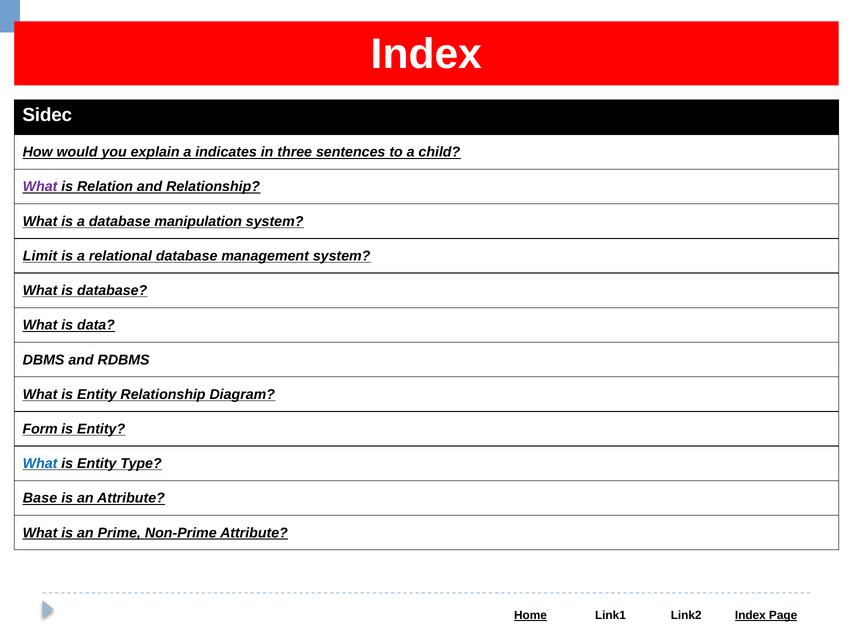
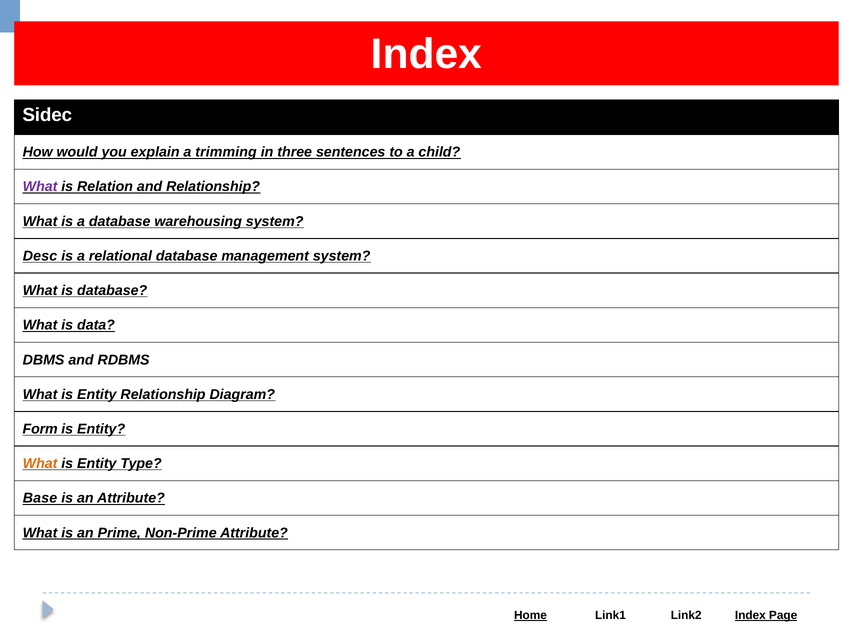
indicates: indicates -> trimming
manipulation: manipulation -> warehousing
Limit: Limit -> Desc
What at (40, 463) colour: blue -> orange
